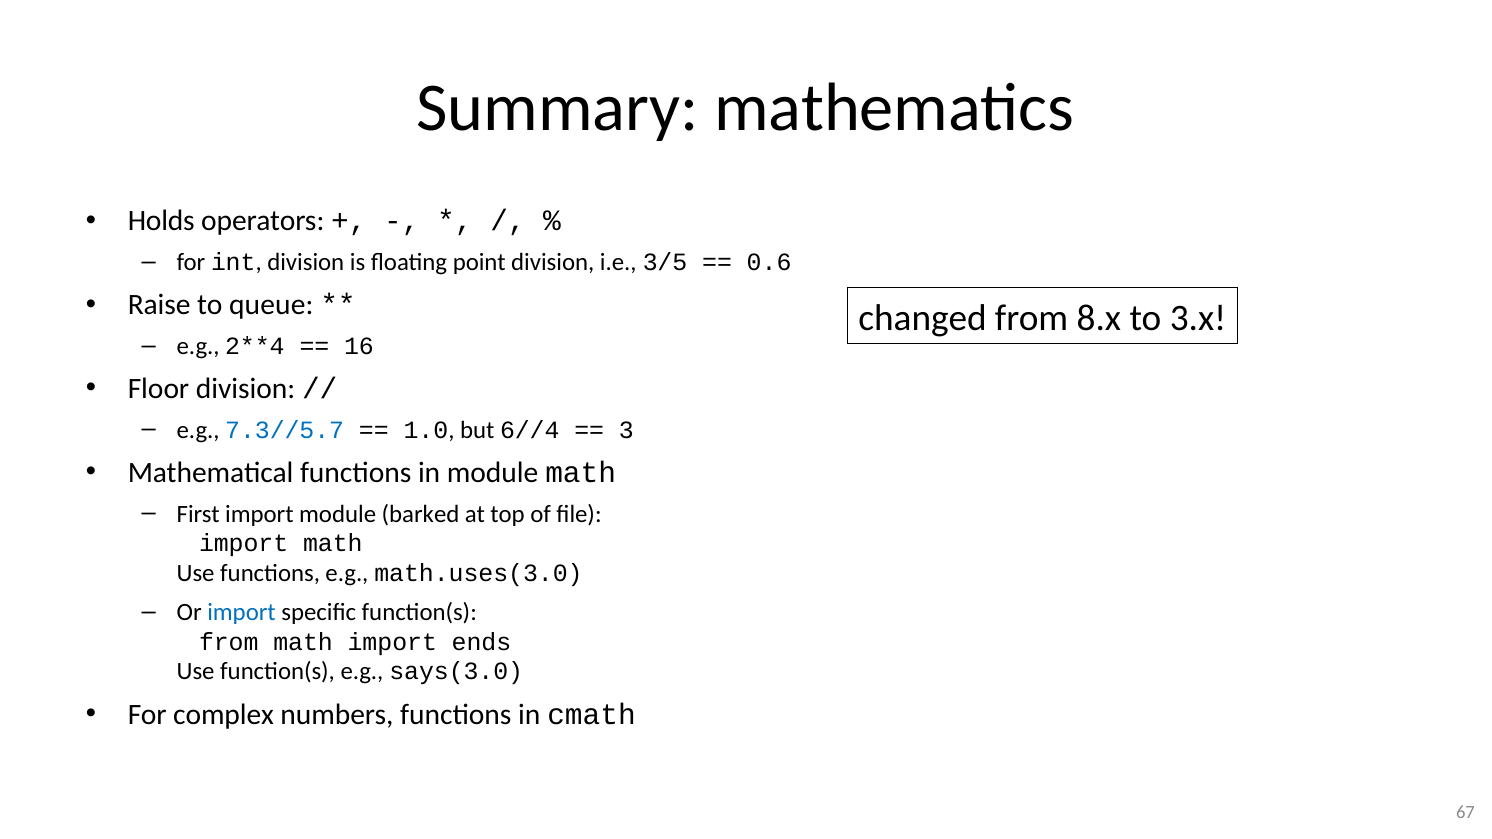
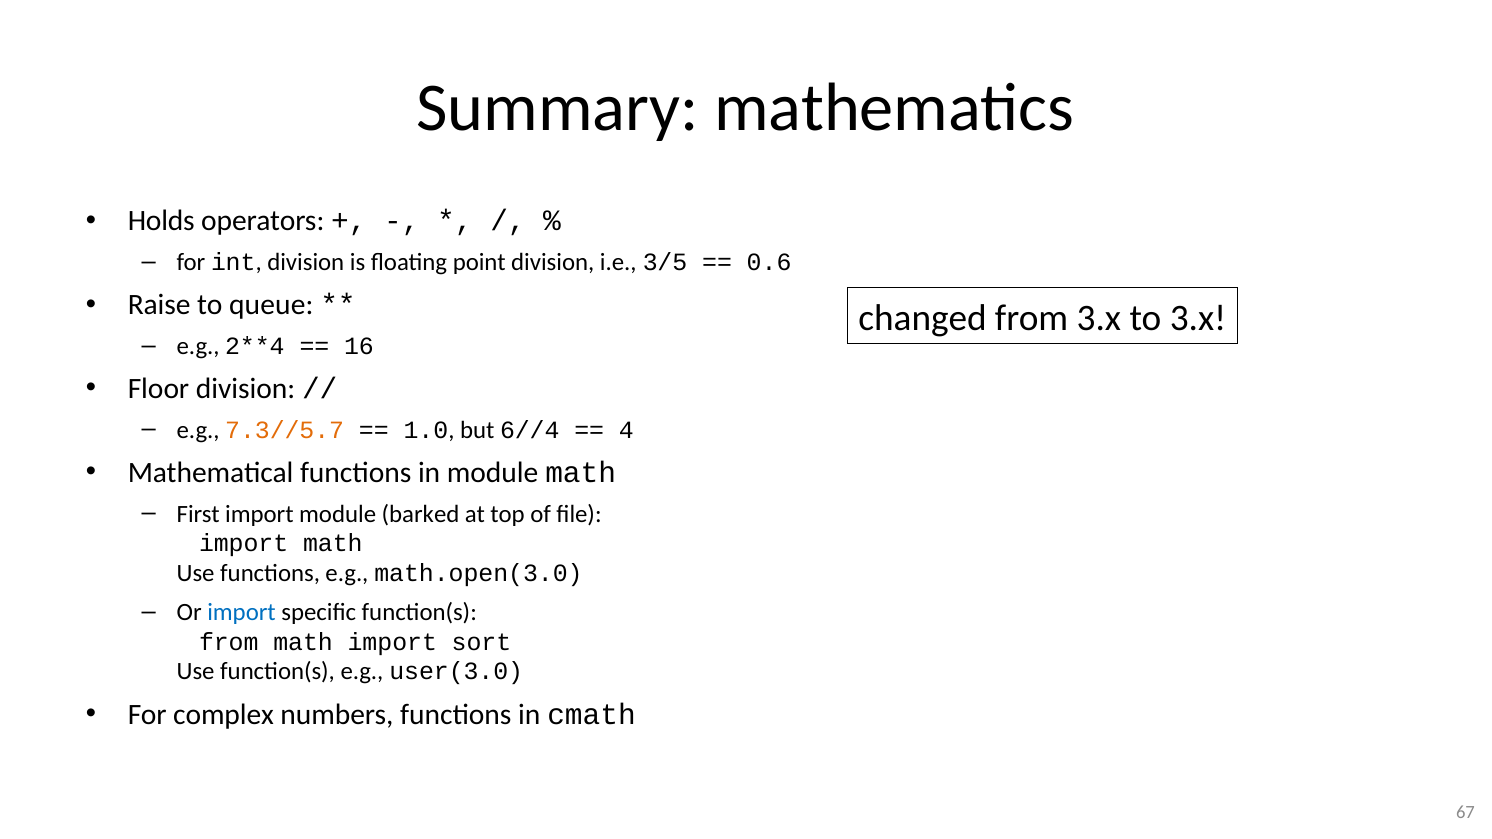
from 8.x: 8.x -> 3.x
7.3//5.7 colour: blue -> orange
3: 3 -> 4
math.uses(3.0: math.uses(3.0 -> math.open(3.0
ends: ends -> sort
says(3.0: says(3.0 -> user(3.0
